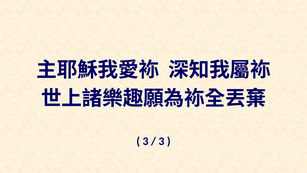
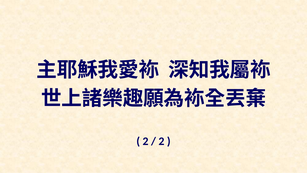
3 at (145, 141): 3 -> 2
3 at (161, 141): 3 -> 2
